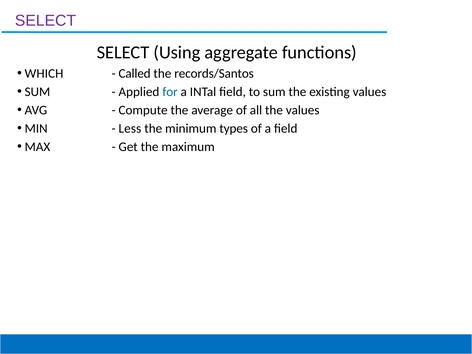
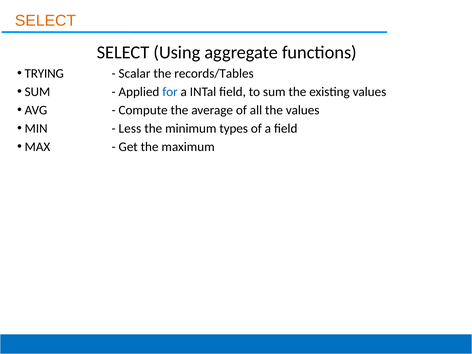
SELECT at (45, 20) colour: purple -> orange
WHICH: WHICH -> TRYING
Called: Called -> Scalar
records/Santos: records/Santos -> records/Tables
